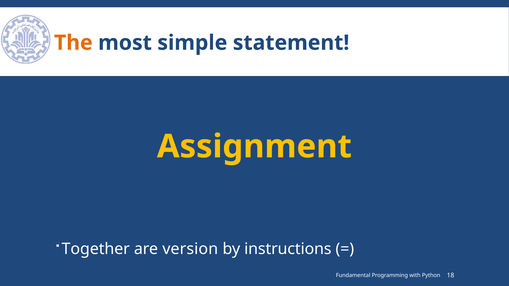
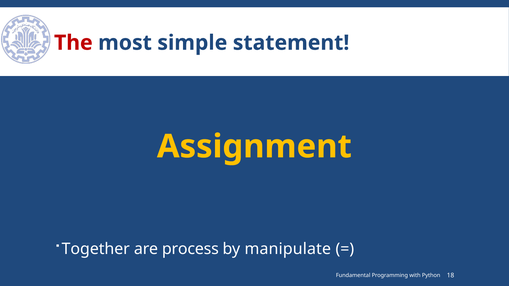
The colour: orange -> red
version: version -> process
instructions: instructions -> manipulate
